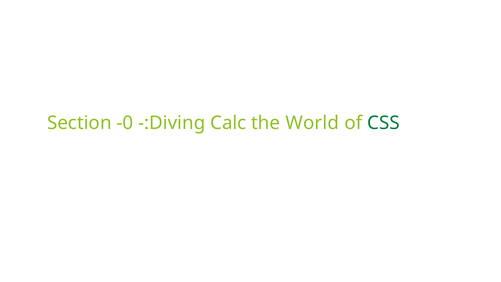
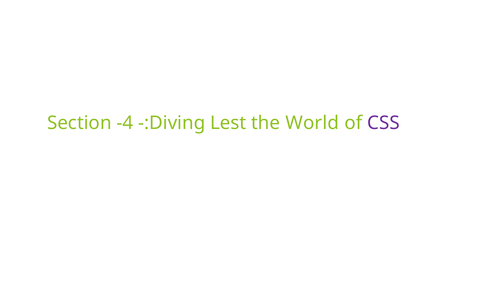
-0: -0 -> -4
Calc: Calc -> Lest
CSS colour: green -> purple
